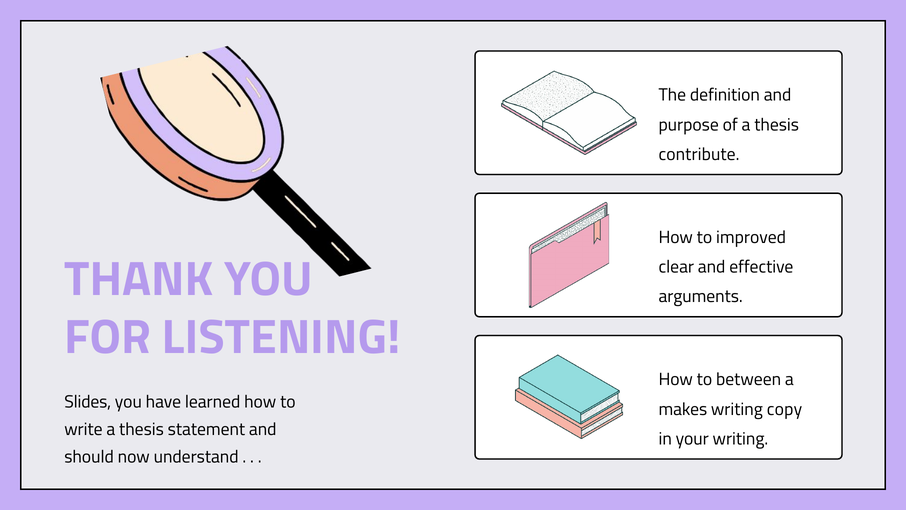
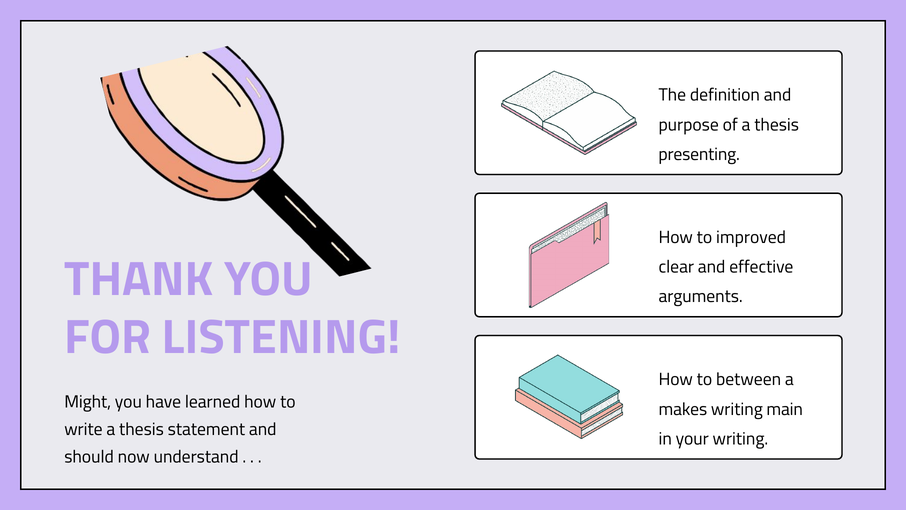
contribute: contribute -> presenting
Slides: Slides -> Might
copy: copy -> main
